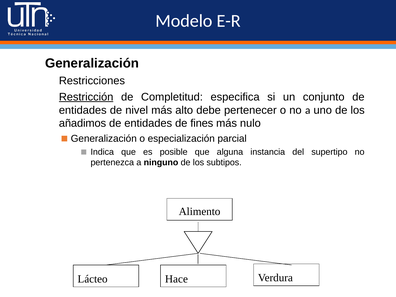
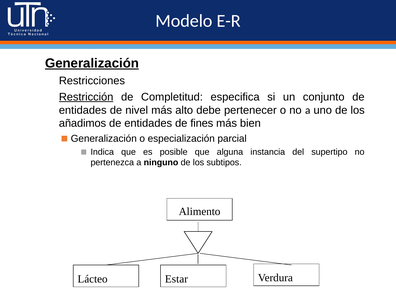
Generalización at (92, 63) underline: none -> present
nulo: nulo -> bien
Hace: Hace -> Estar
